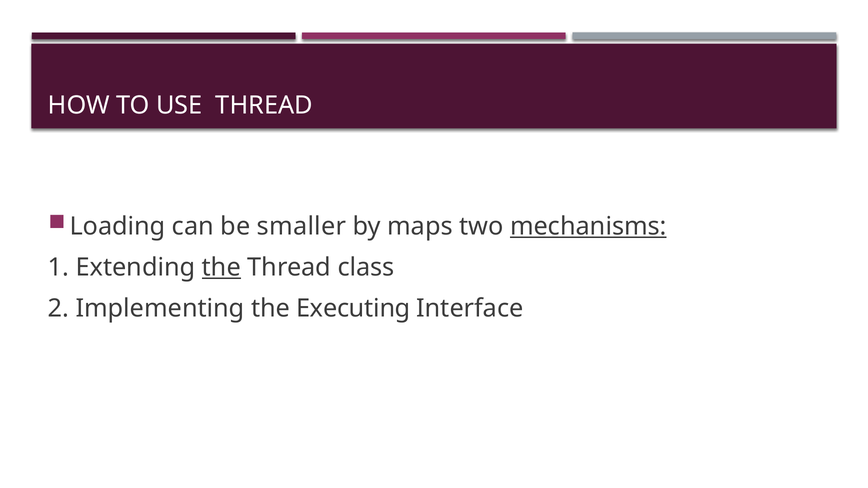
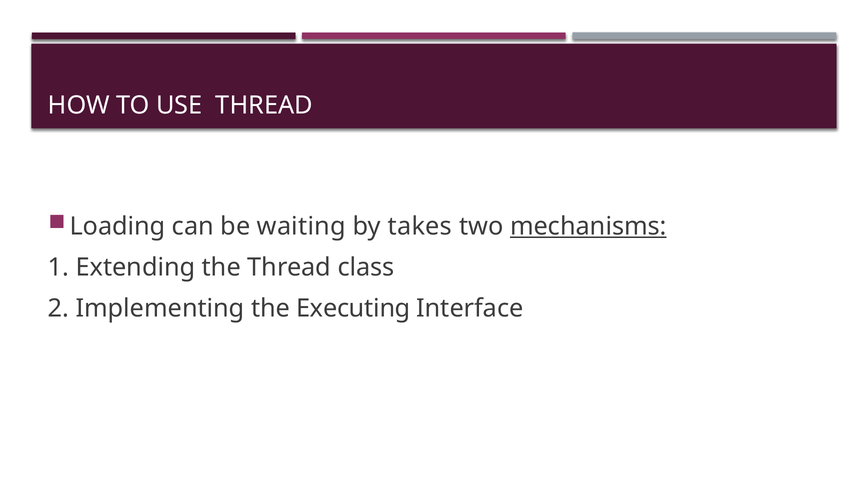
smaller: smaller -> waiting
maps: maps -> takes
the at (221, 267) underline: present -> none
